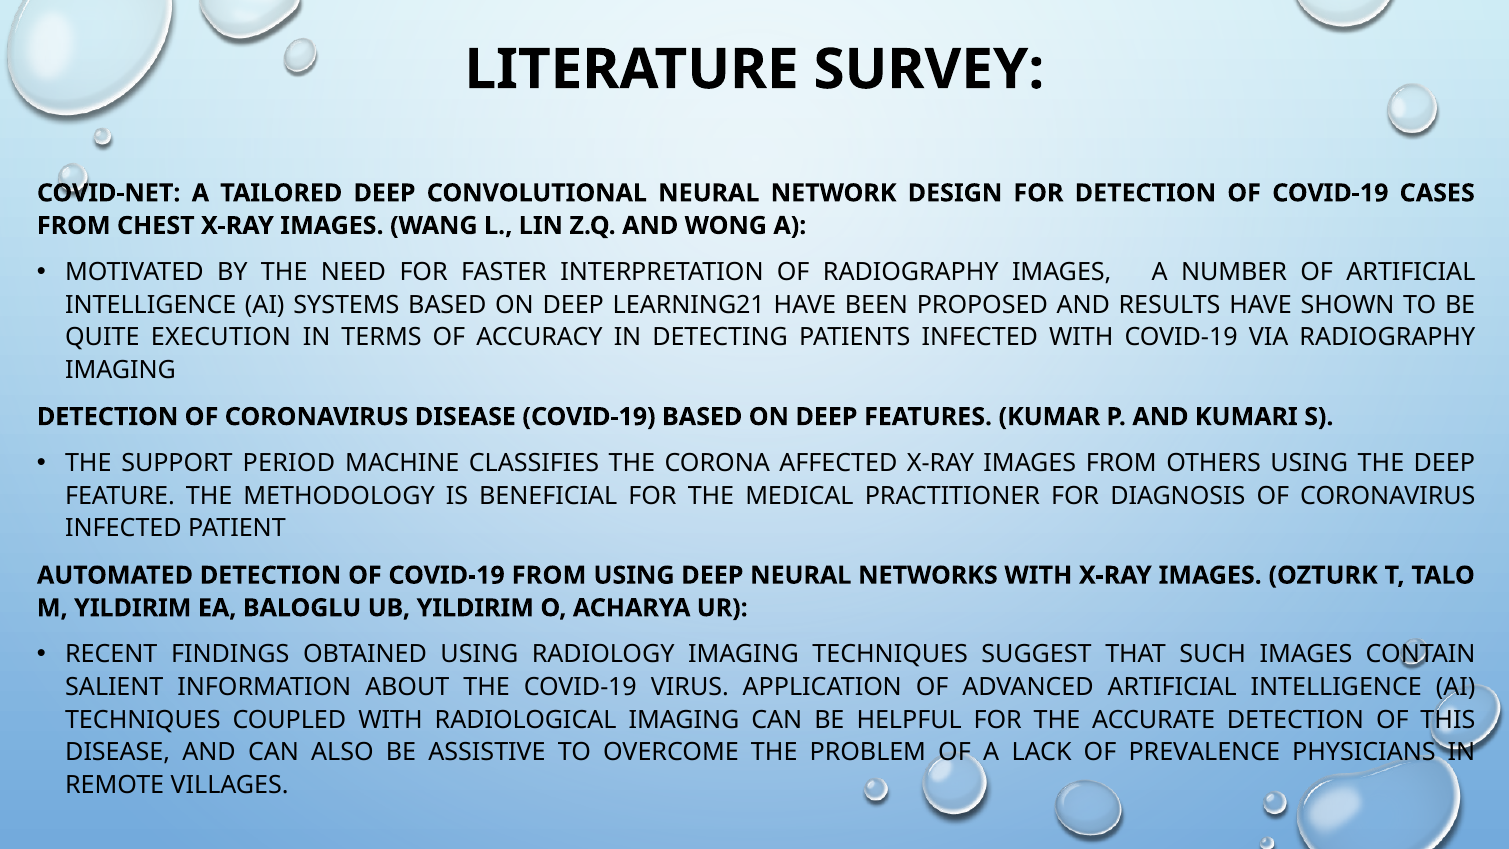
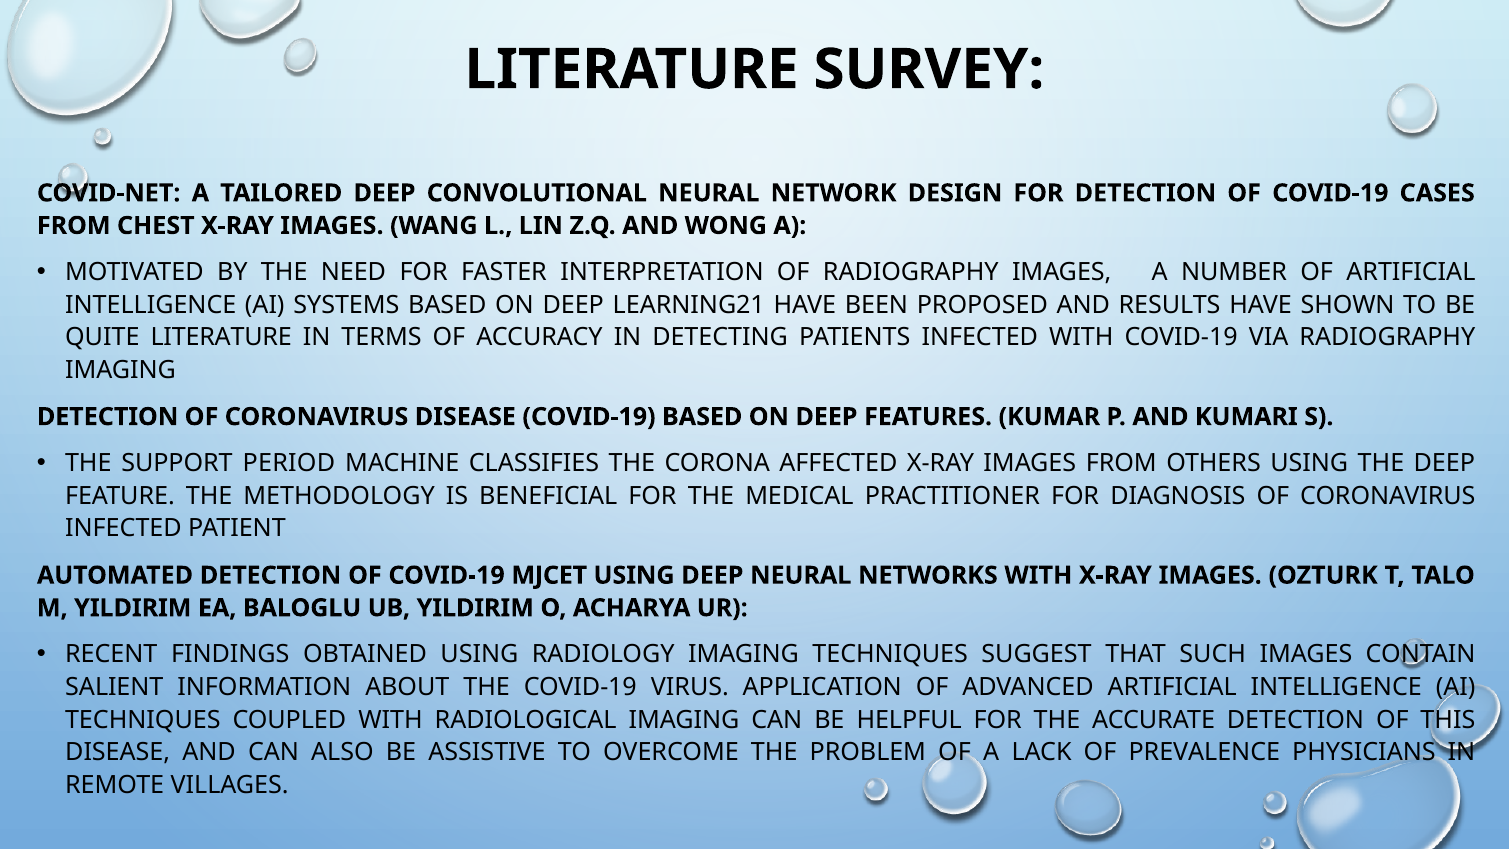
QUITE EXECUTION: EXECUTION -> LITERATURE
COVID-19 FROM: FROM -> MJCET
